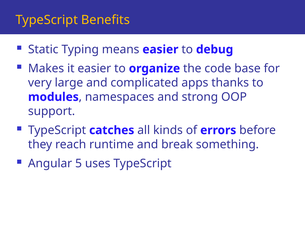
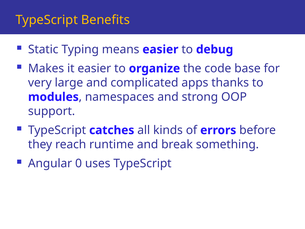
5: 5 -> 0
